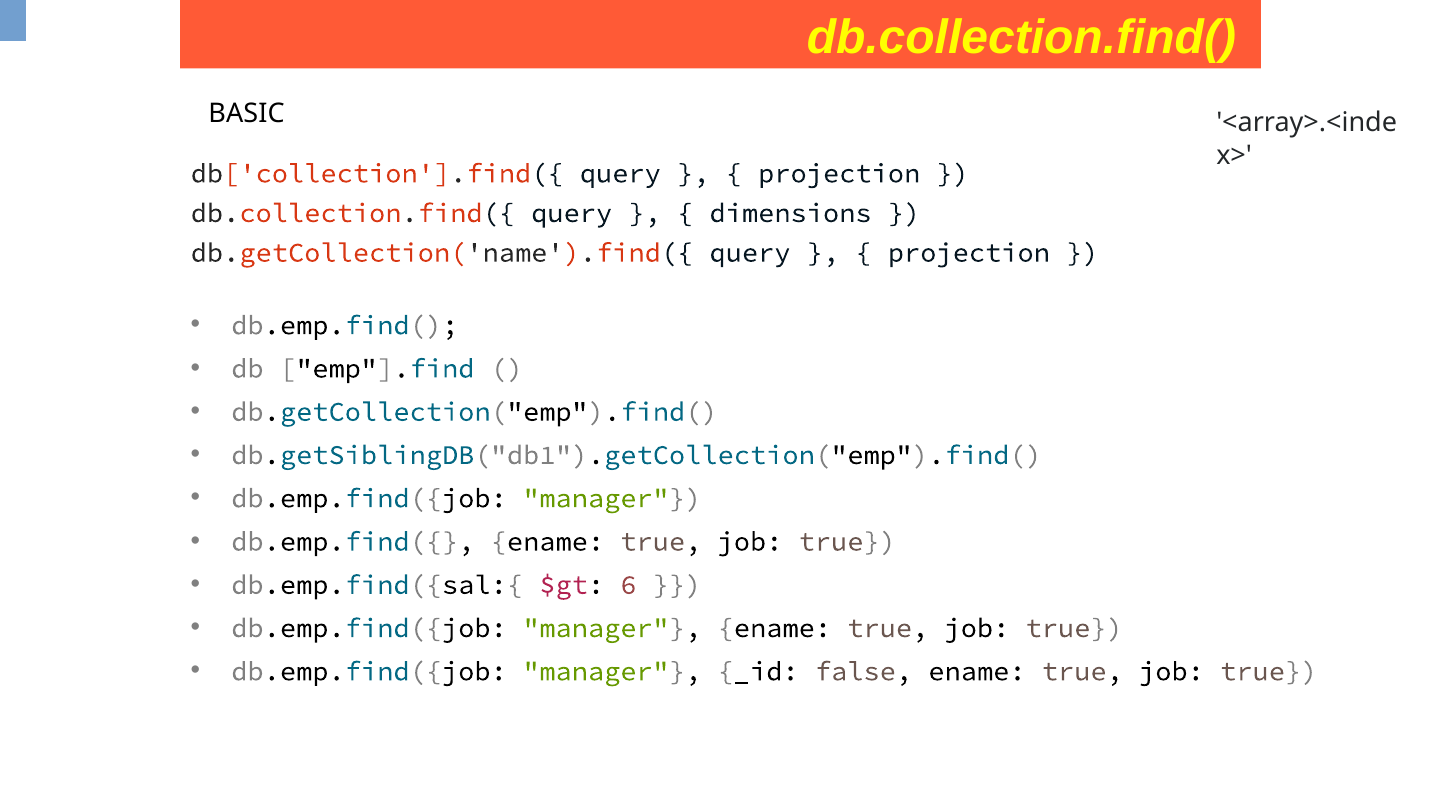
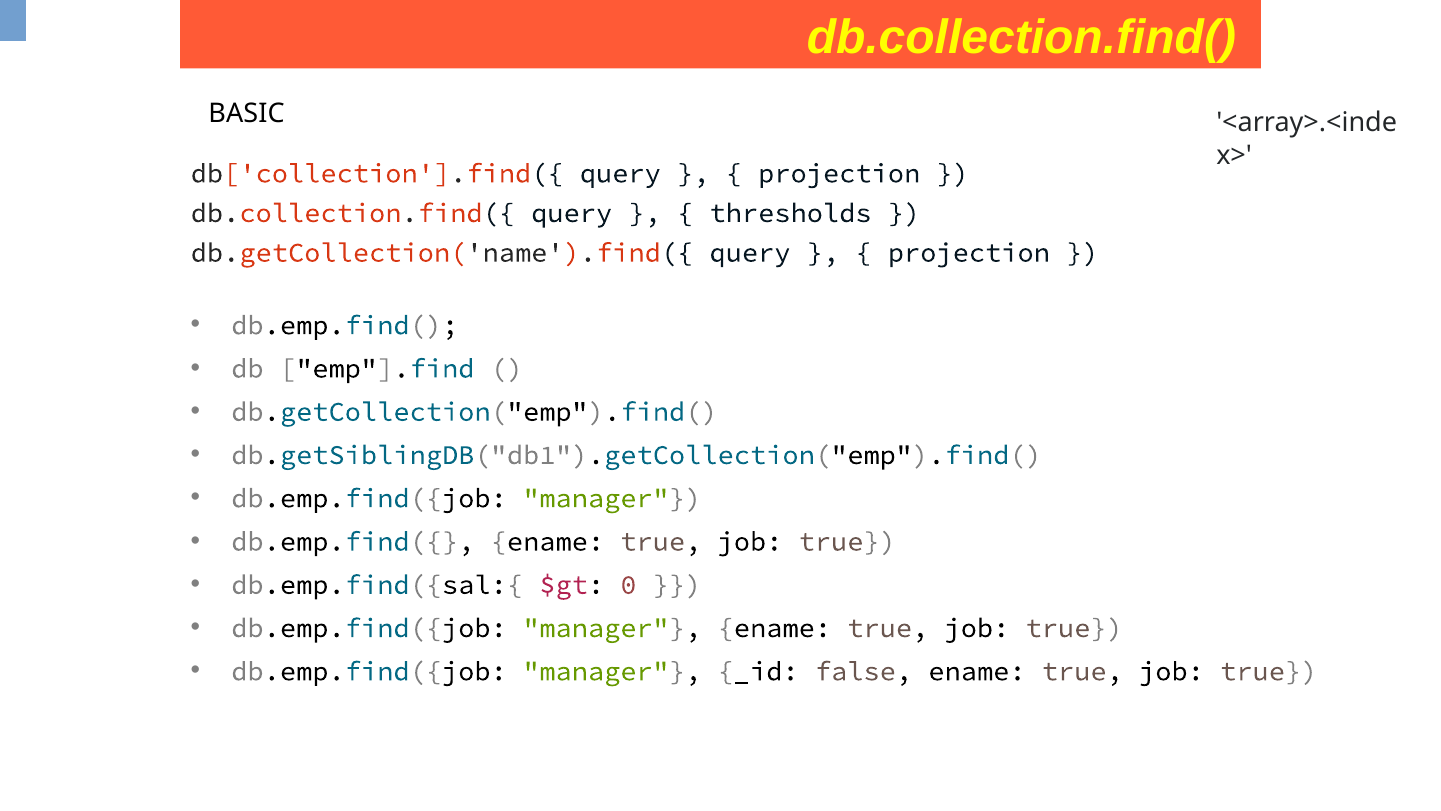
dimensions: dimensions -> thresholds
6: 6 -> 0
